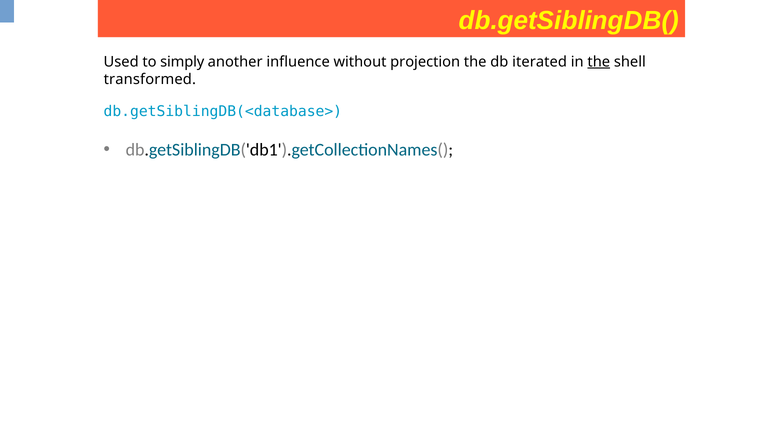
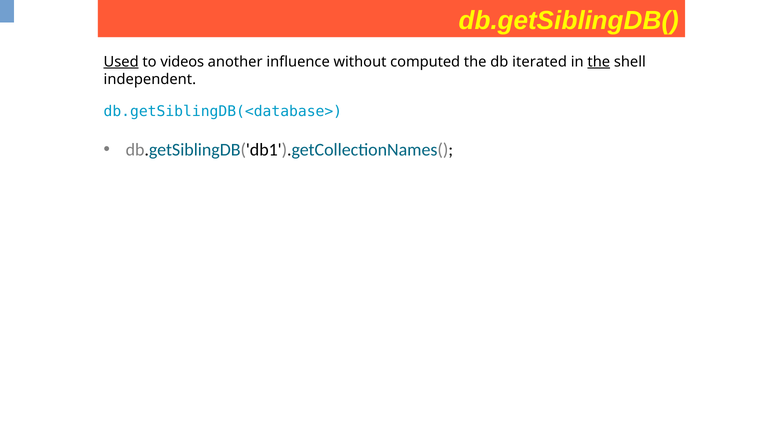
Used underline: none -> present
simply: simply -> videos
projection: projection -> computed
transformed: transformed -> independent
